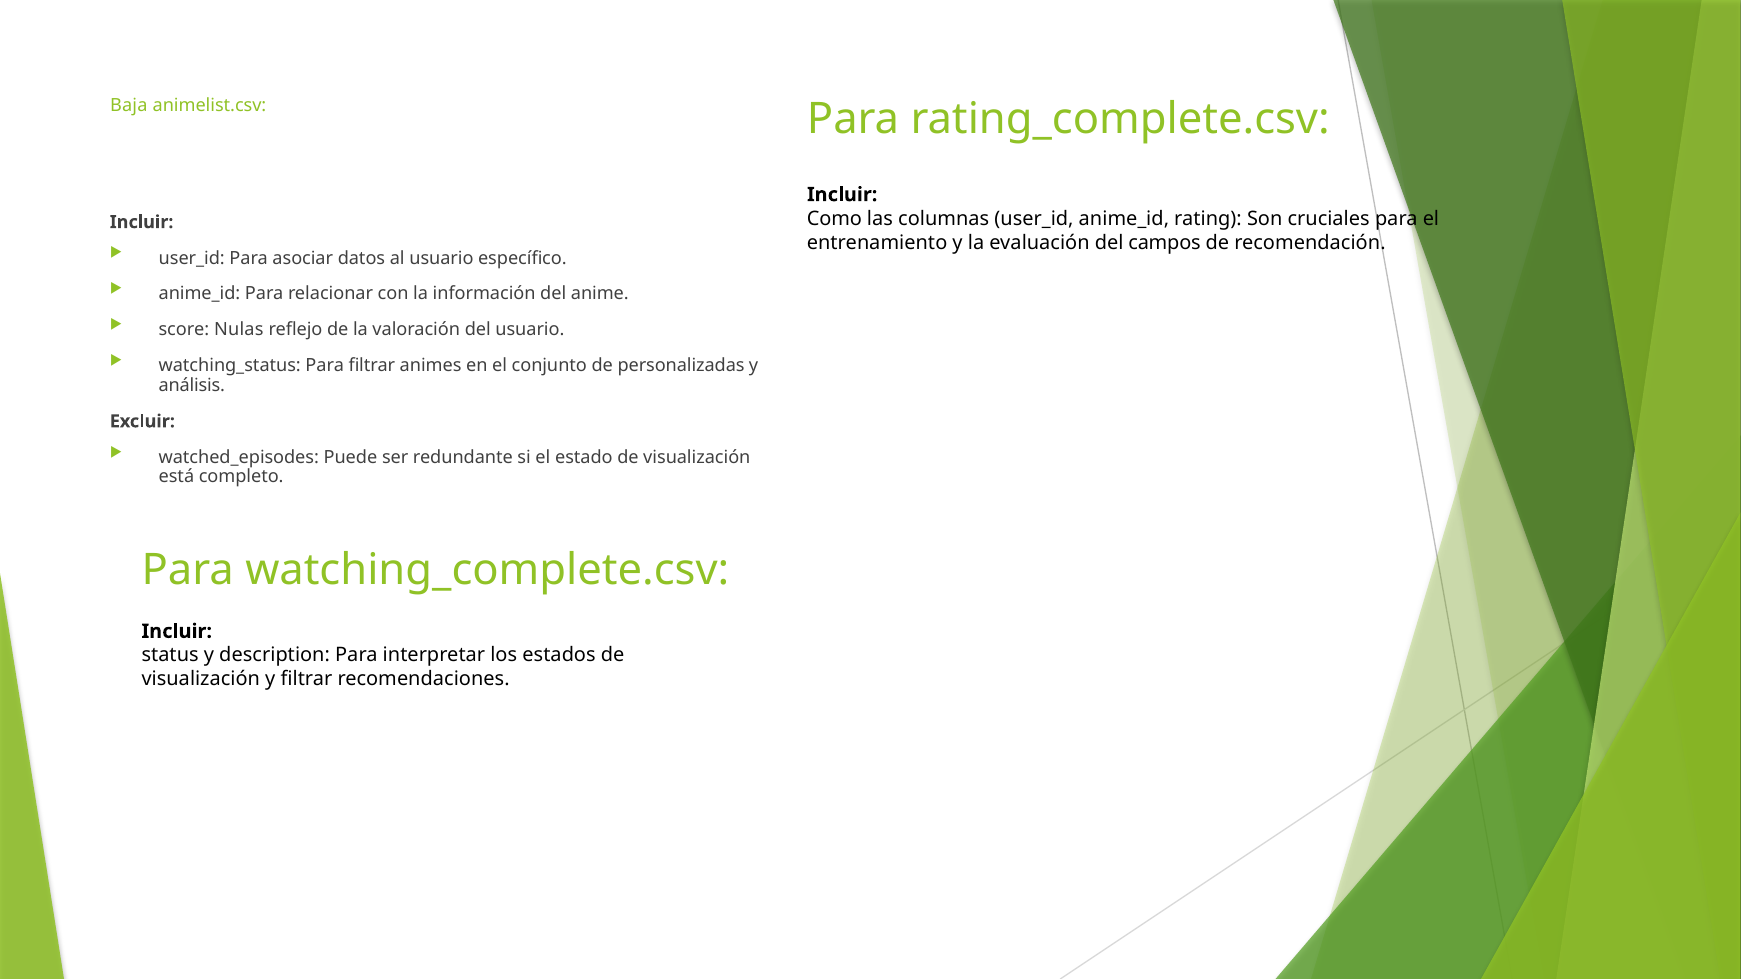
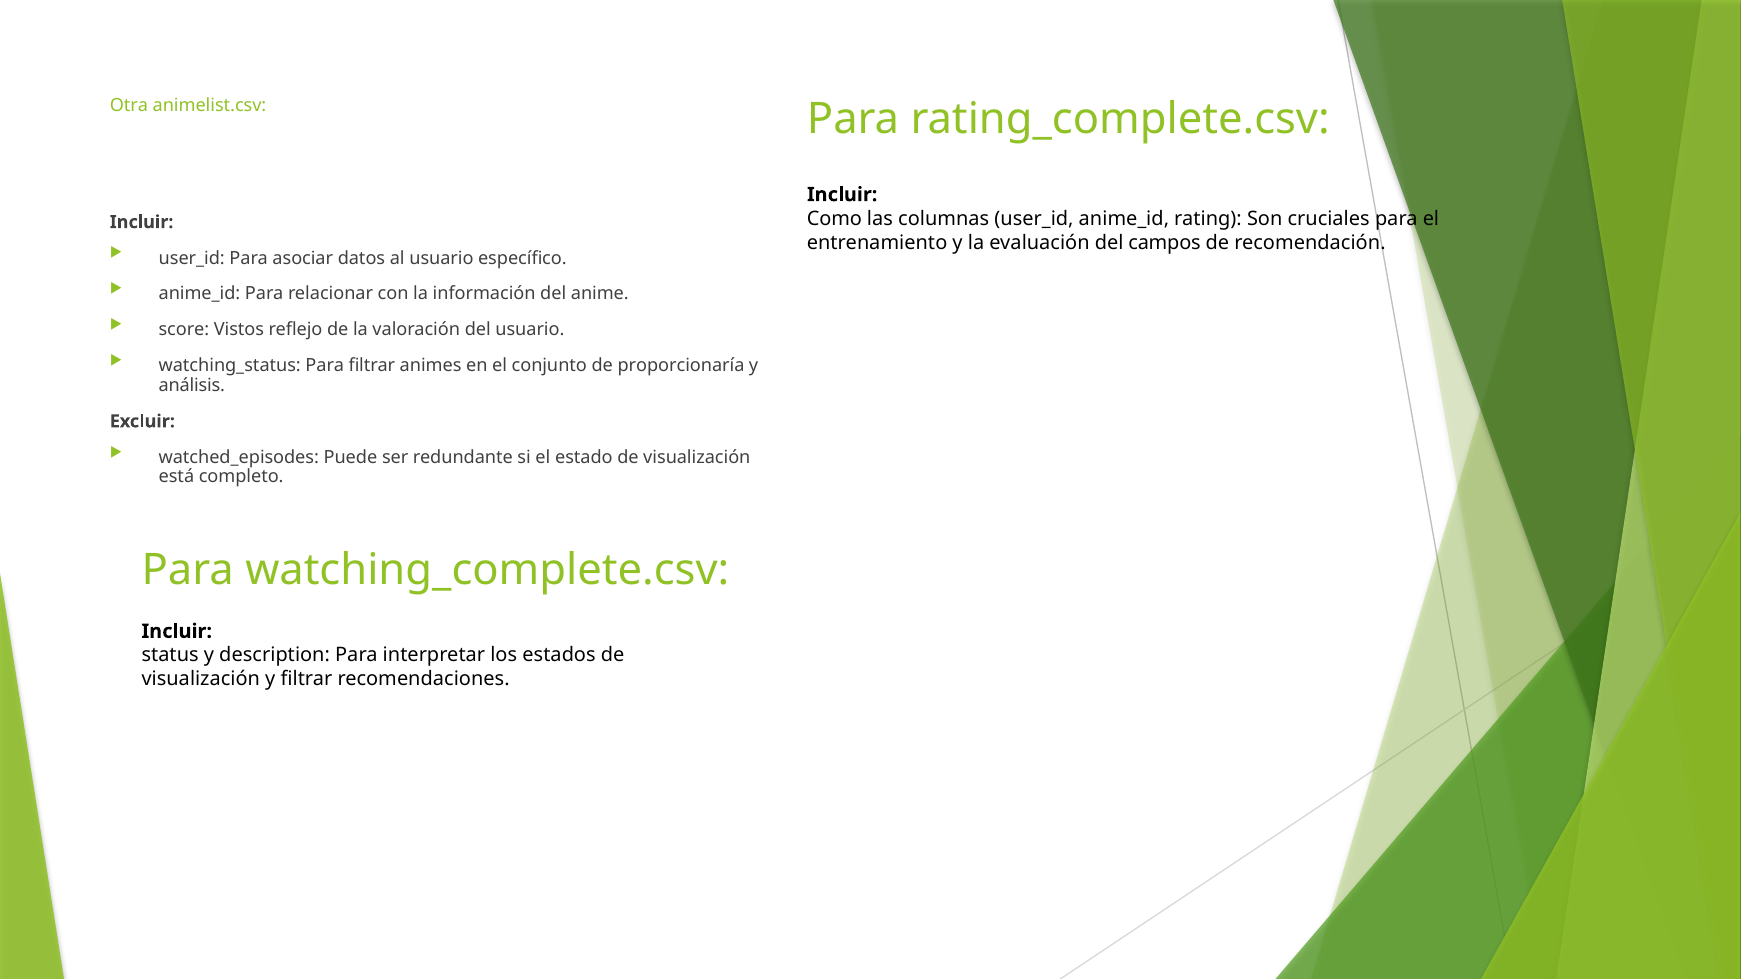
Baja: Baja -> Otra
Nulas: Nulas -> Vistos
personalizadas: personalizadas -> proporcionaría
